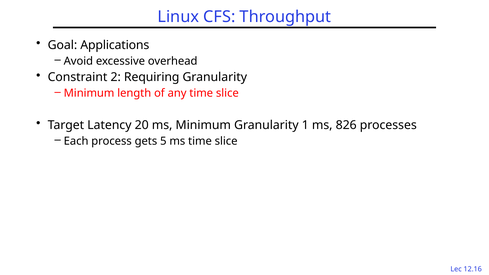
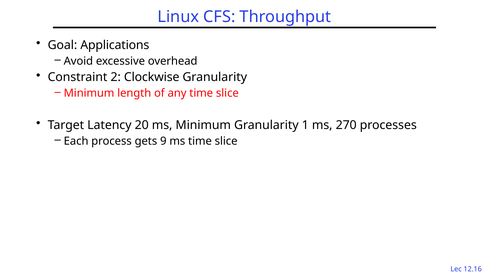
Requiring: Requiring -> Clockwise
826: 826 -> 270
5: 5 -> 9
